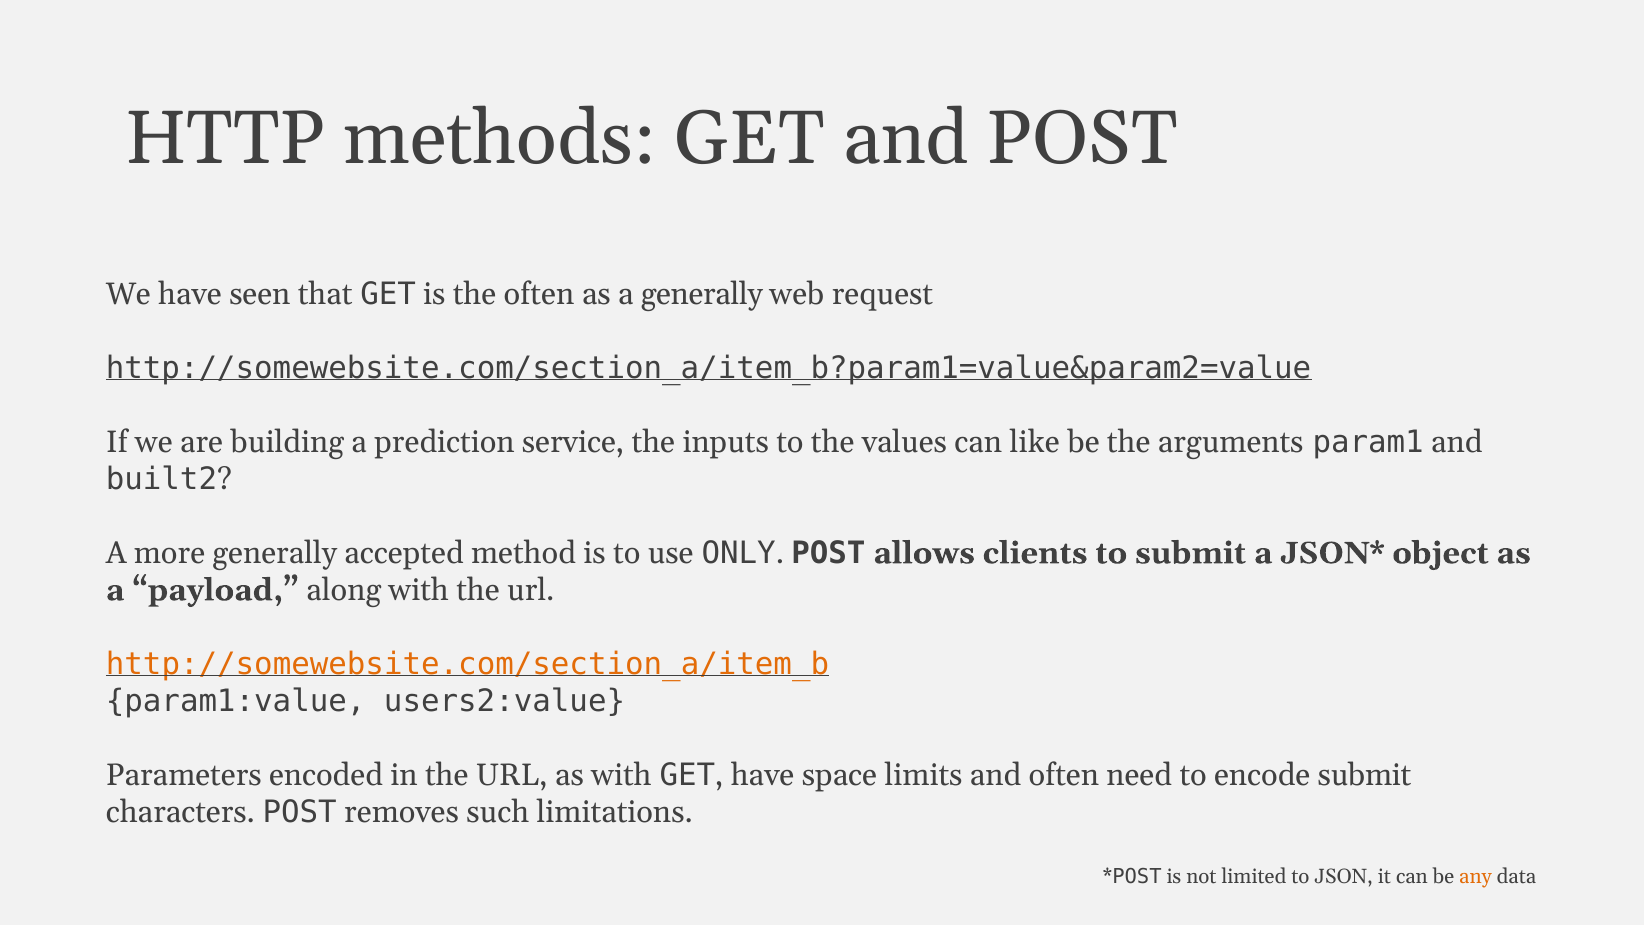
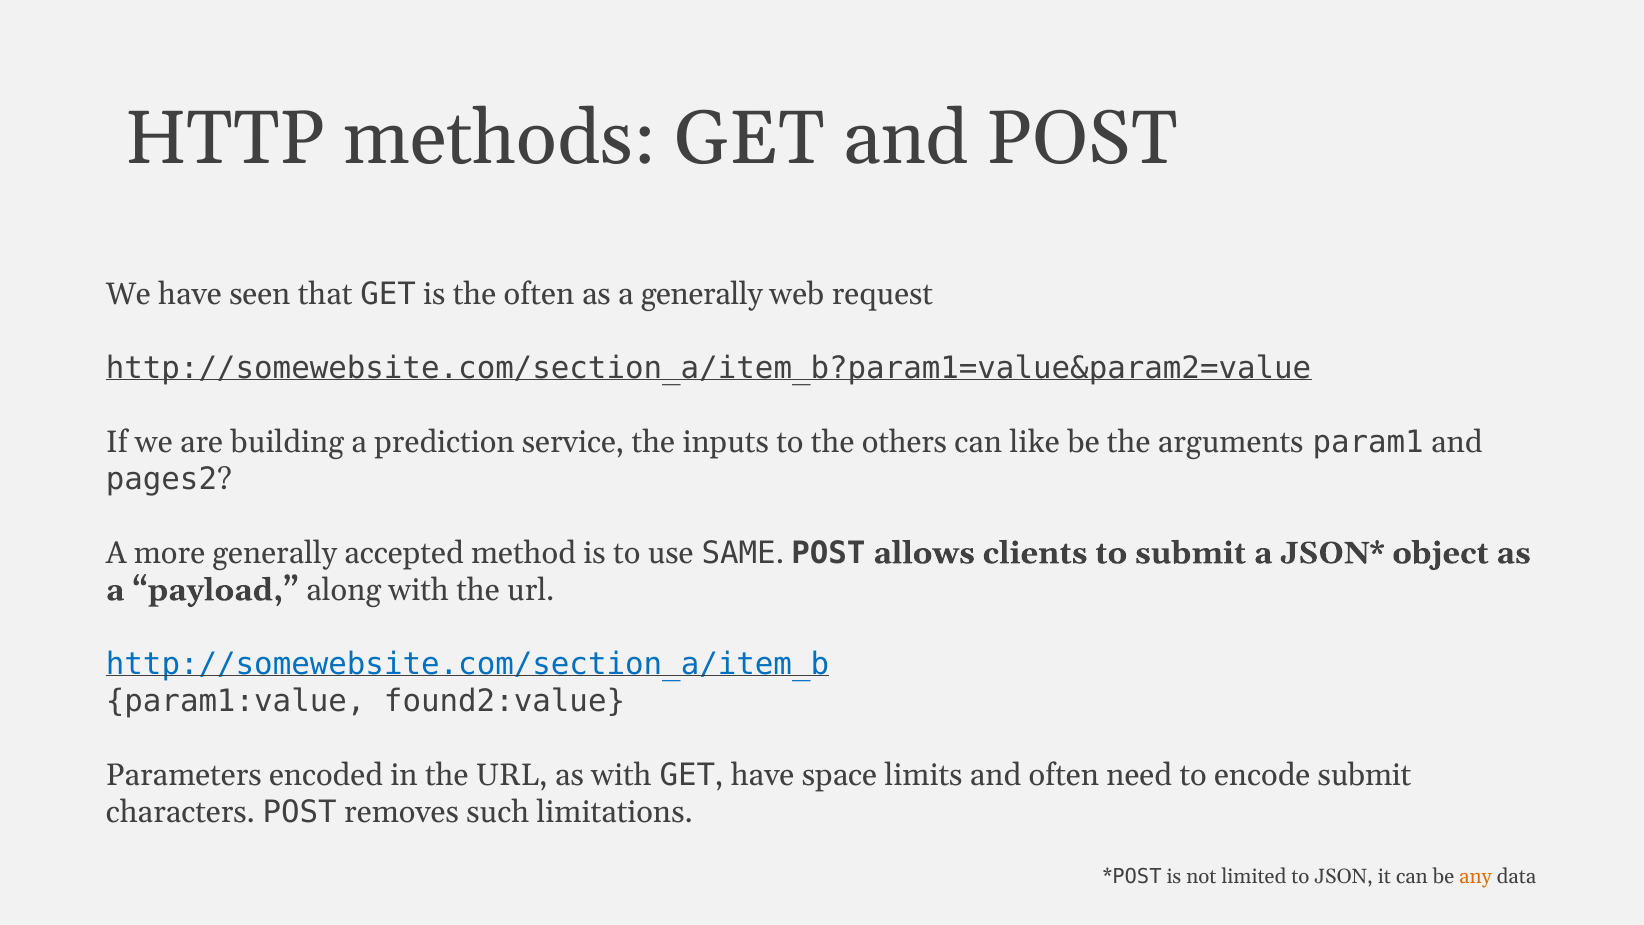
values: values -> others
built2: built2 -> pages2
ONLY: ONLY -> SAME
http://somewebsite.com/section_a/item_b colour: orange -> blue
users2:value: users2:value -> found2:value
